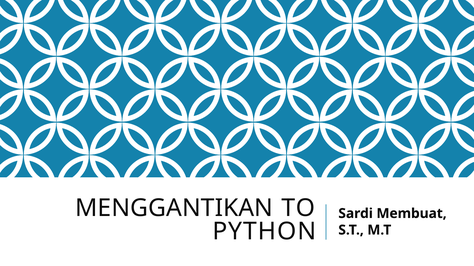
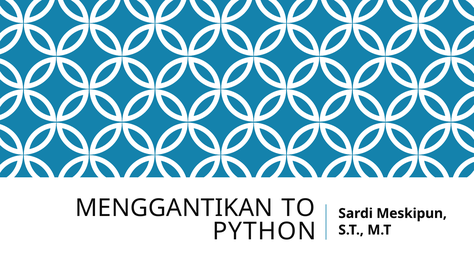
Membuat: Membuat -> Meskipun
